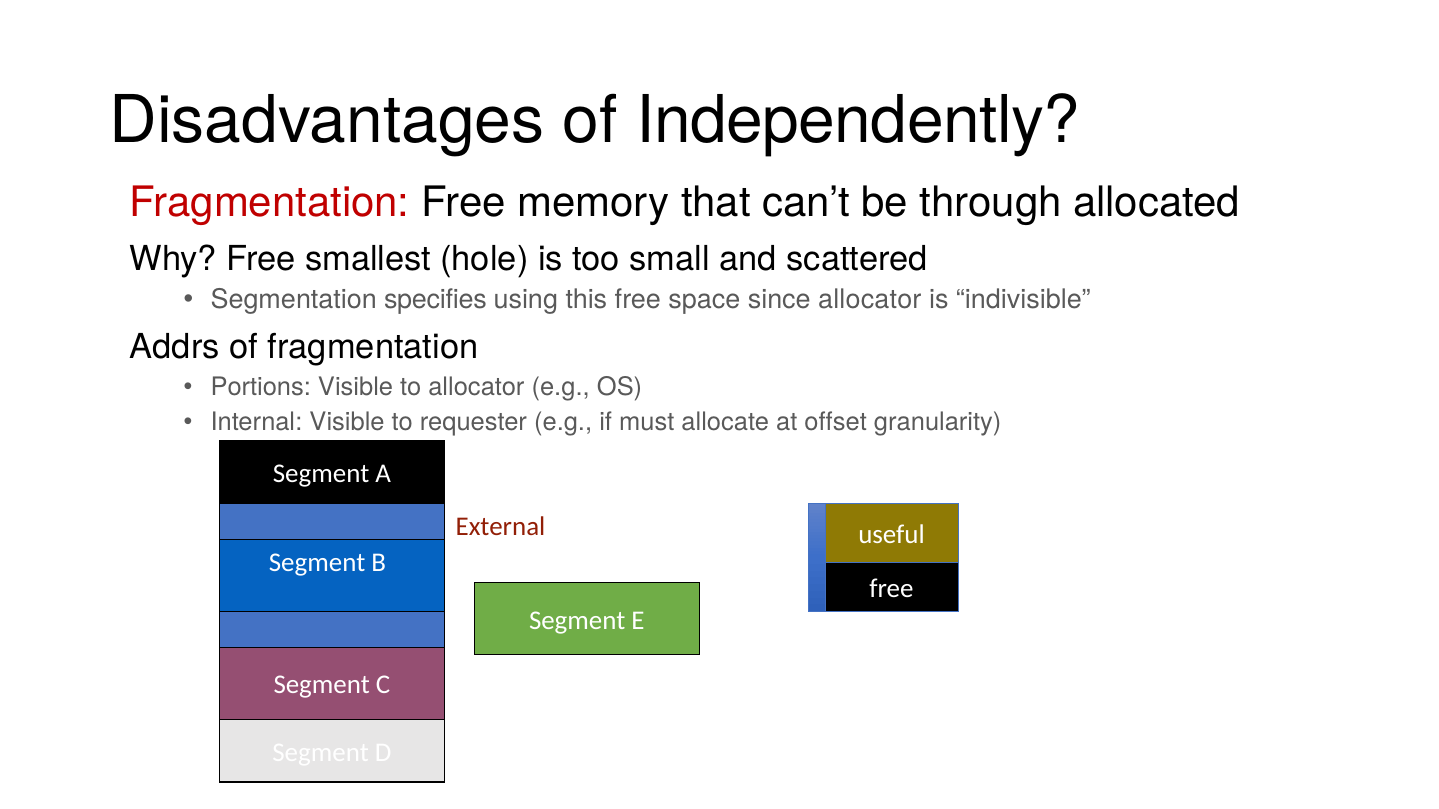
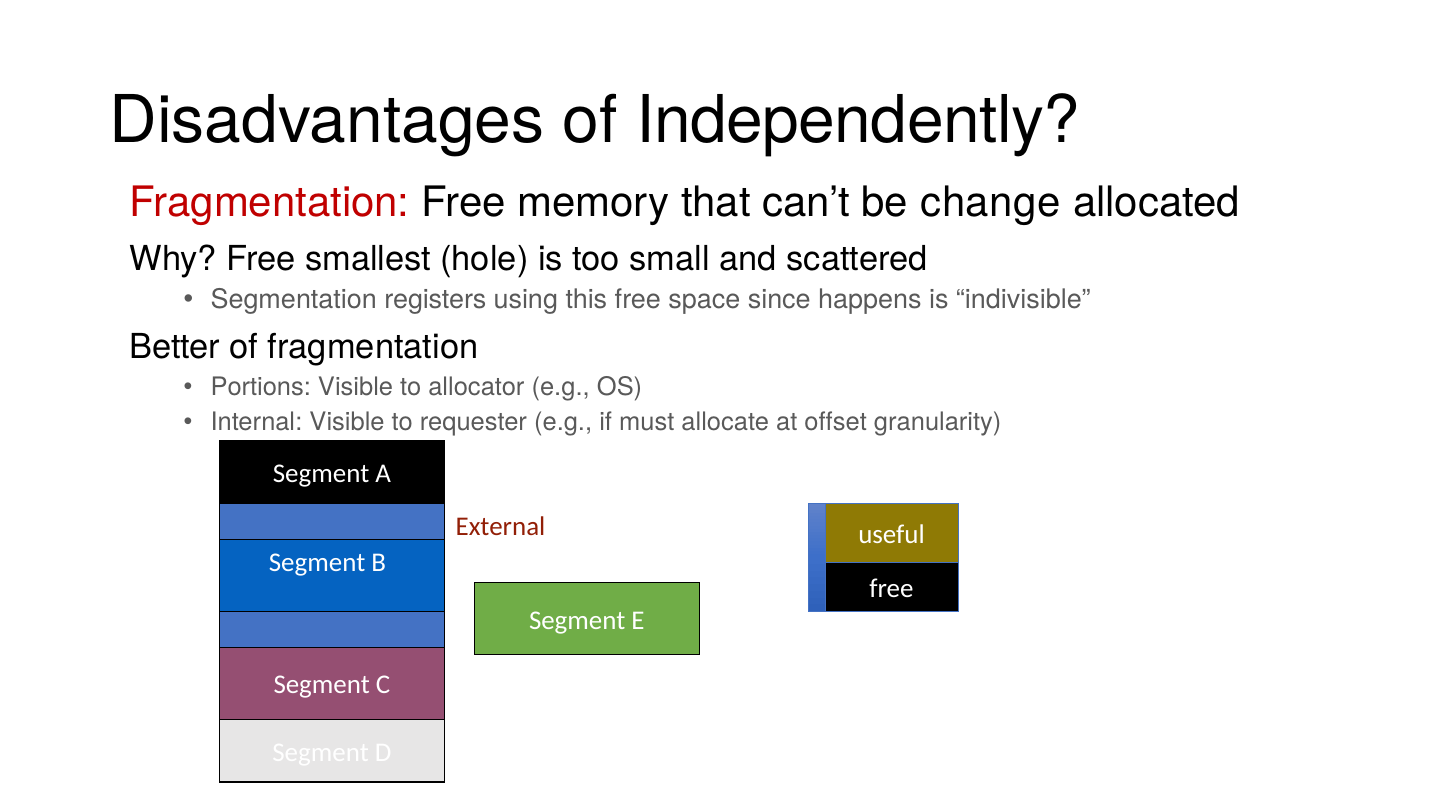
through: through -> change
specifies: specifies -> registers
since allocator: allocator -> happens
Addrs: Addrs -> Better
